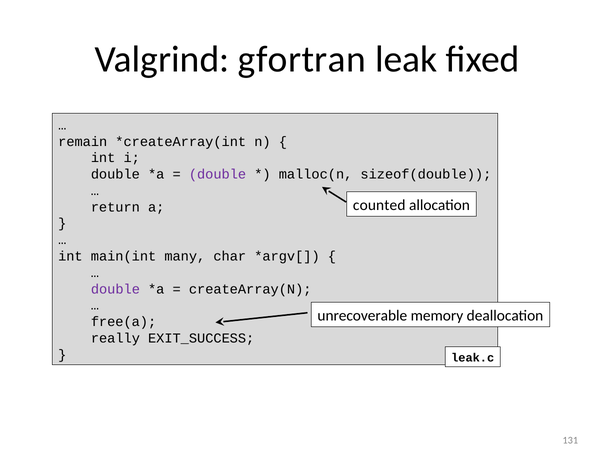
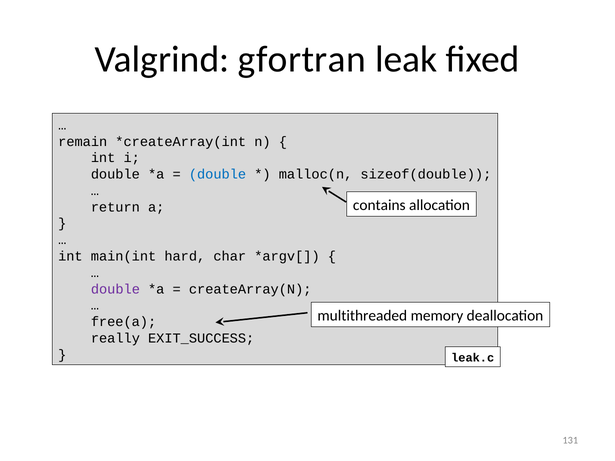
double at (218, 174) colour: purple -> blue
counted: counted -> contains
many: many -> hard
unrecoverable: unrecoverable -> multithreaded
